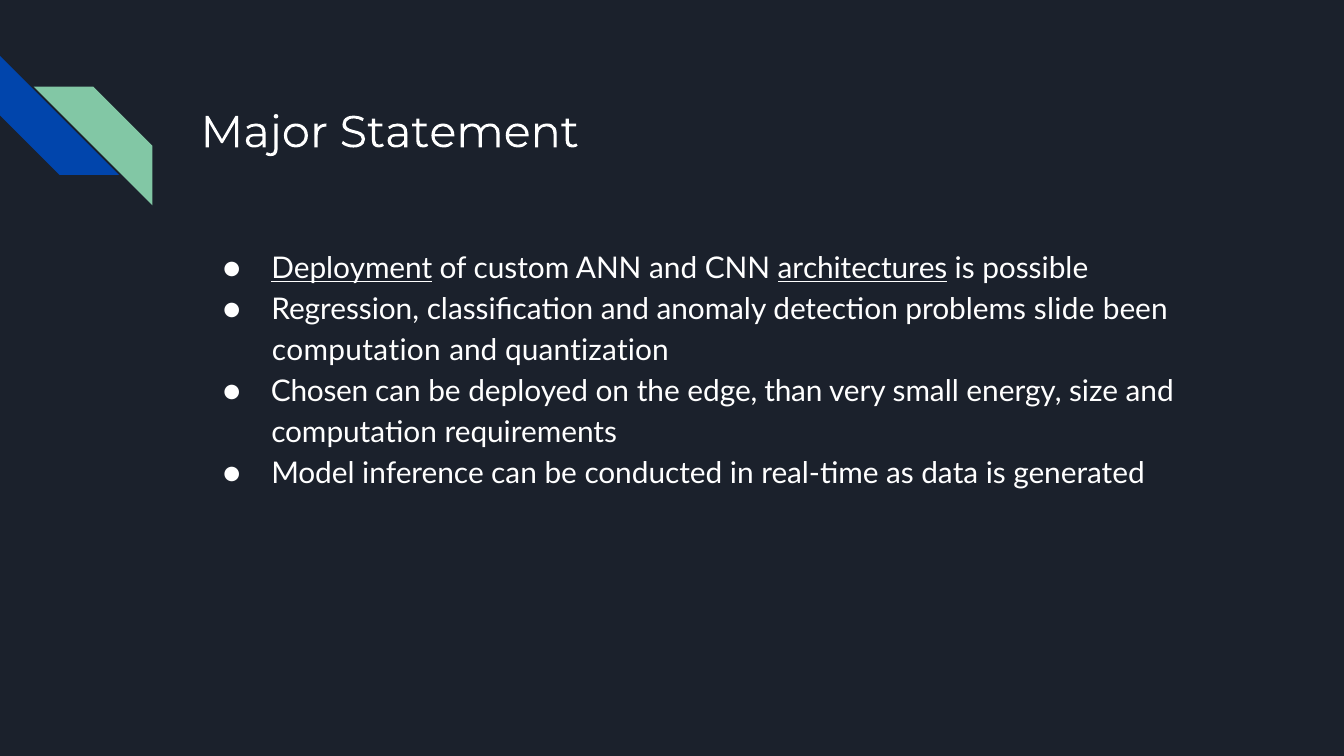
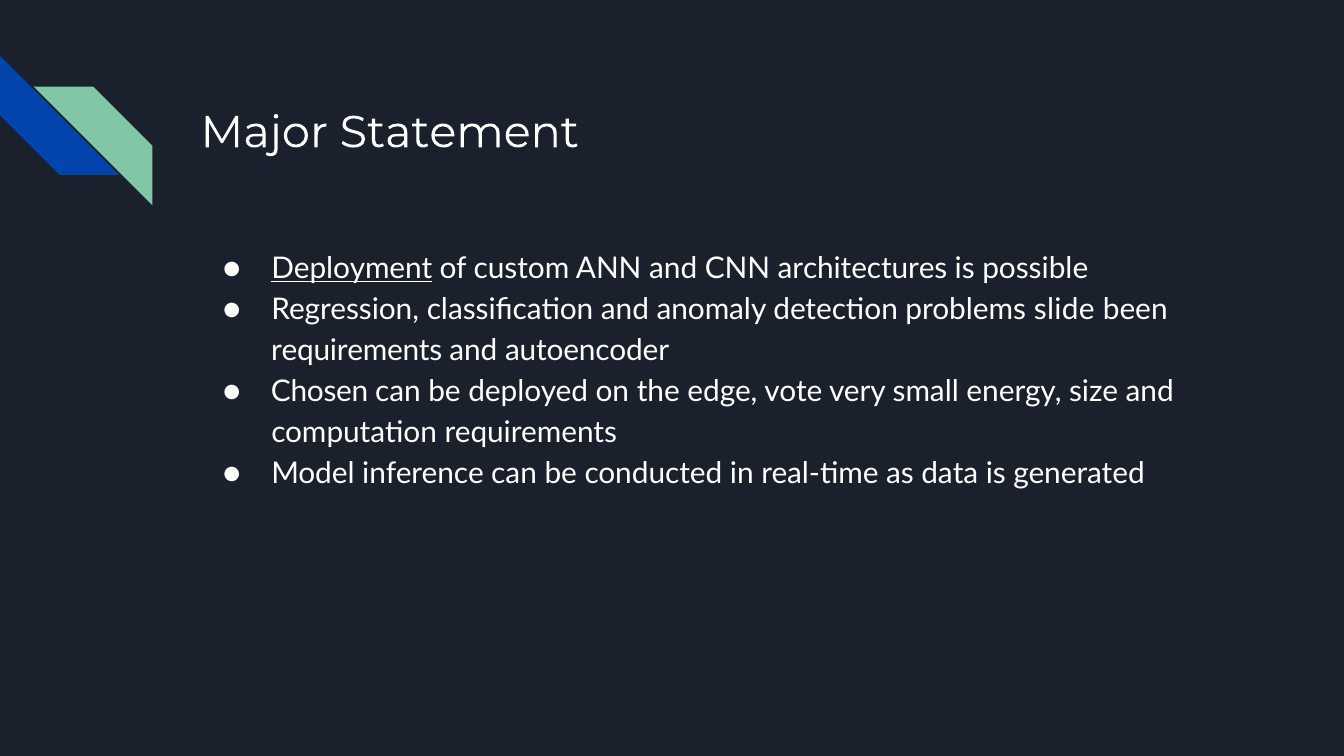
architectures underline: present -> none
computation at (356, 351): computation -> requirements
quantization: quantization -> autoencoder
than: than -> vote
